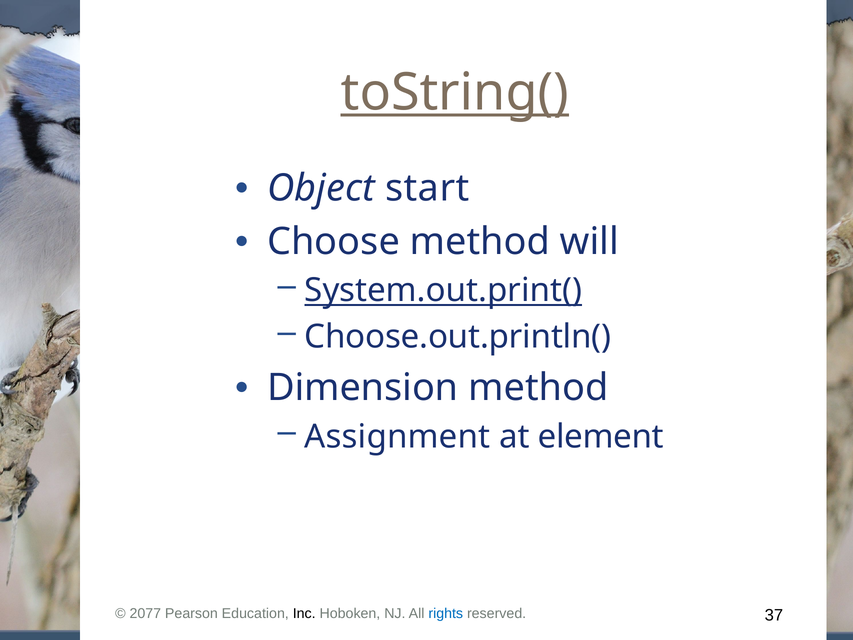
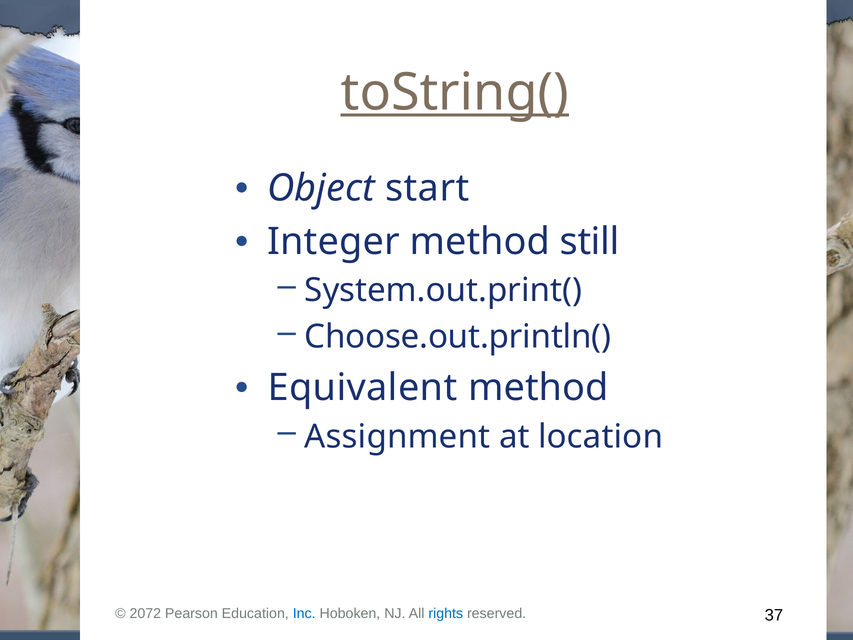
Choose: Choose -> Integer
will: will -> still
System.out.print( underline: present -> none
Dimension: Dimension -> Equivalent
element: element -> location
2077: 2077 -> 2072
Inc colour: black -> blue
